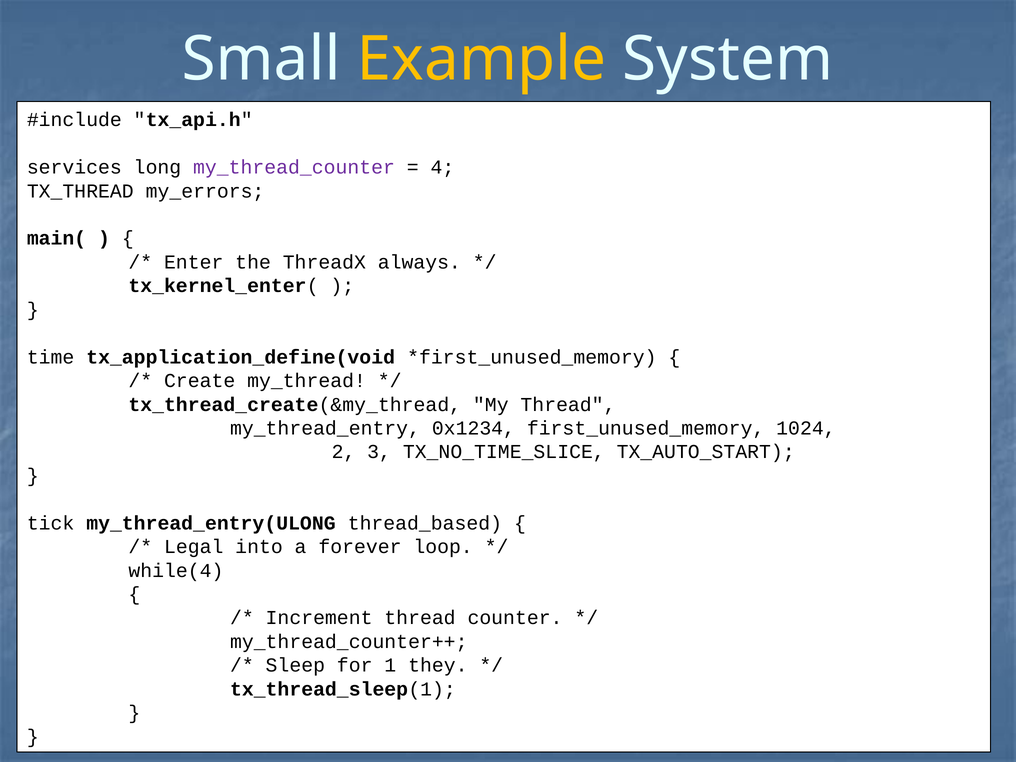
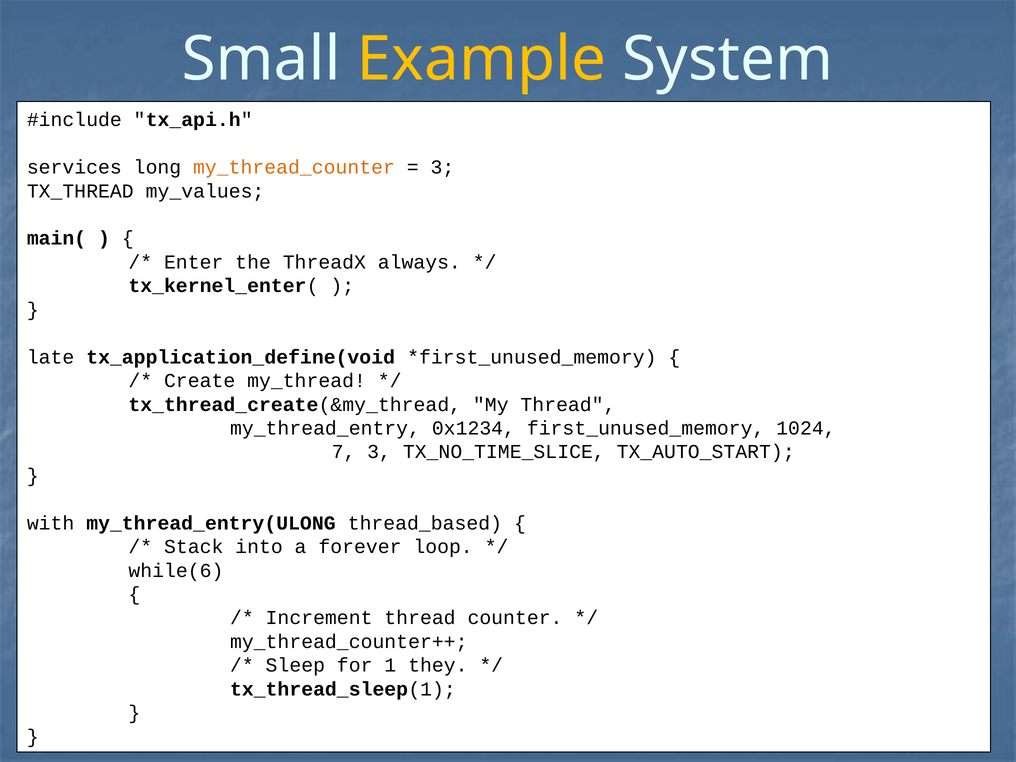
my_thread_counter colour: purple -> orange
4 at (442, 167): 4 -> 3
my_errors: my_errors -> my_values
time: time -> late
2: 2 -> 7
tick: tick -> with
Legal: Legal -> Stack
while(4: while(4 -> while(6
